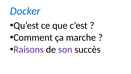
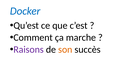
son colour: purple -> orange
